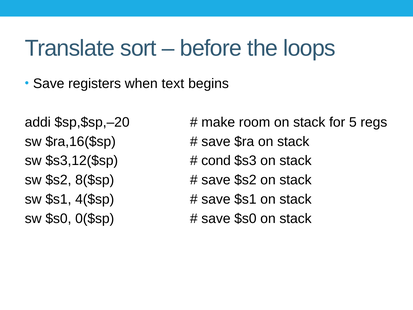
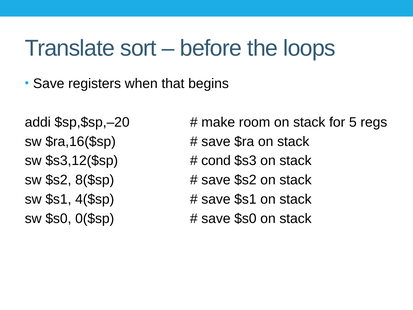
text: text -> that
